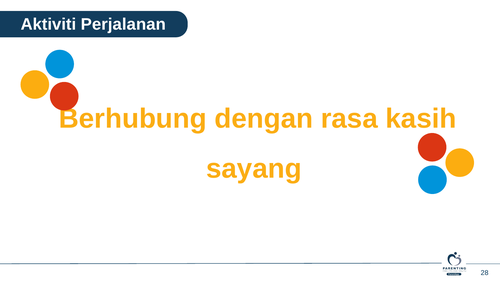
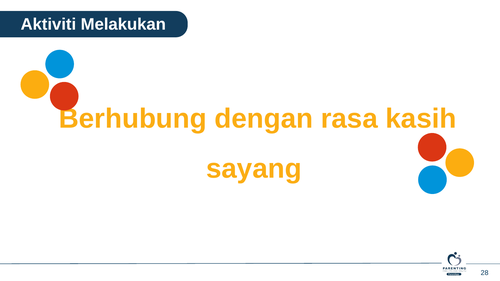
Perjalanan: Perjalanan -> Melakukan
